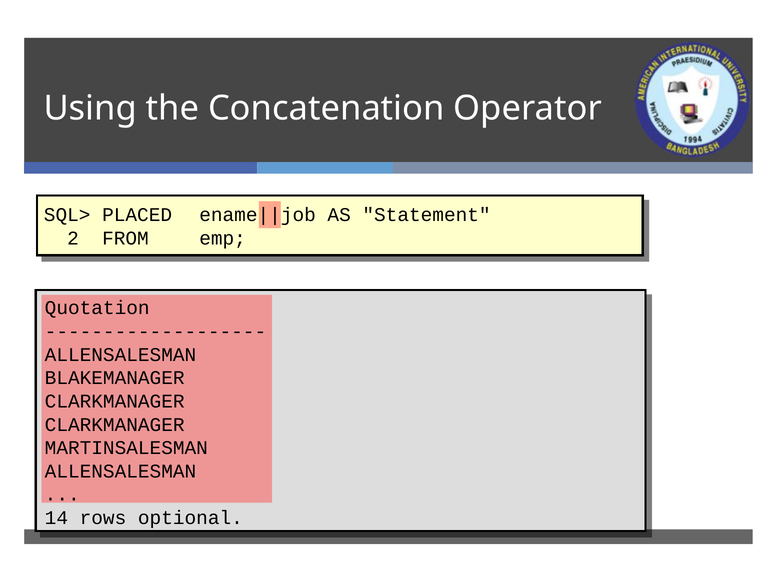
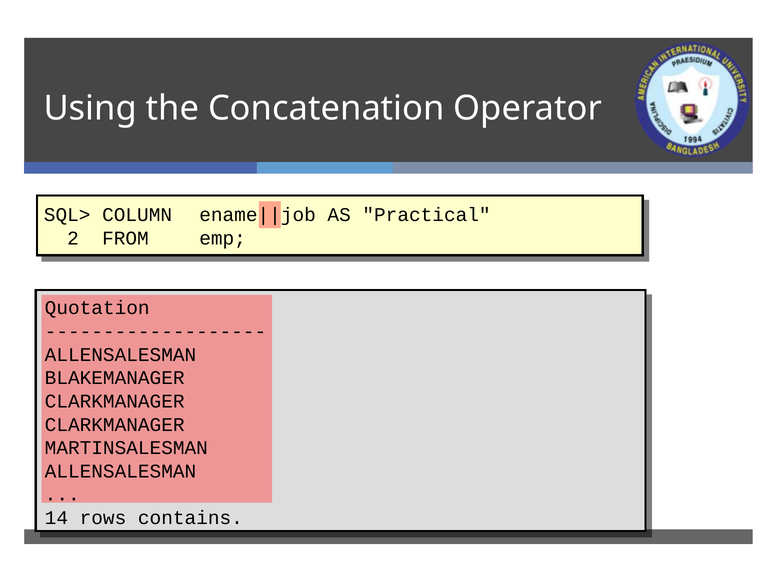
PLACED: PLACED -> COLUMN
Statement: Statement -> Practical
optional: optional -> contains
